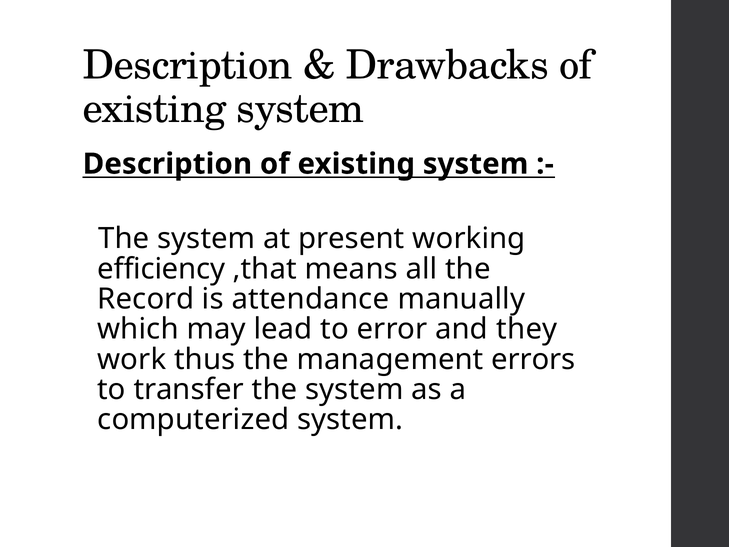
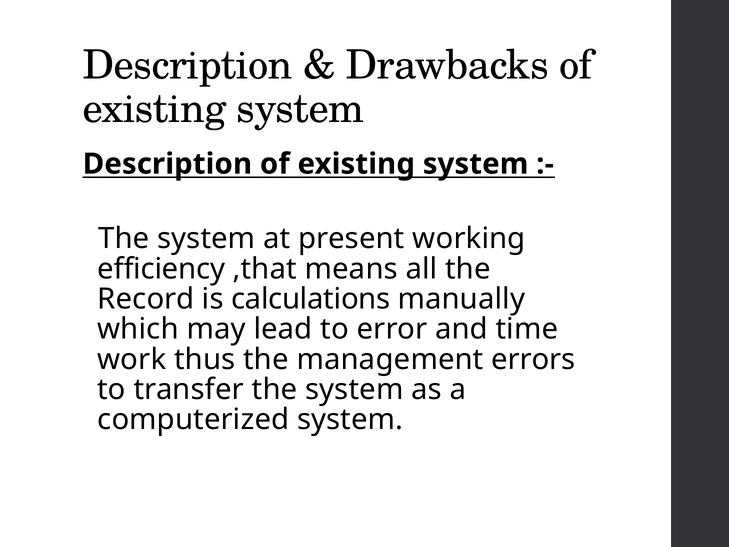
attendance: attendance -> calculations
they: they -> time
